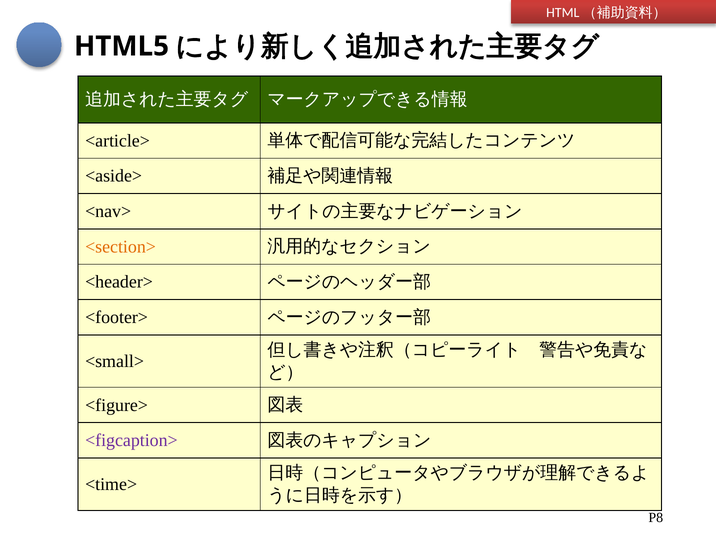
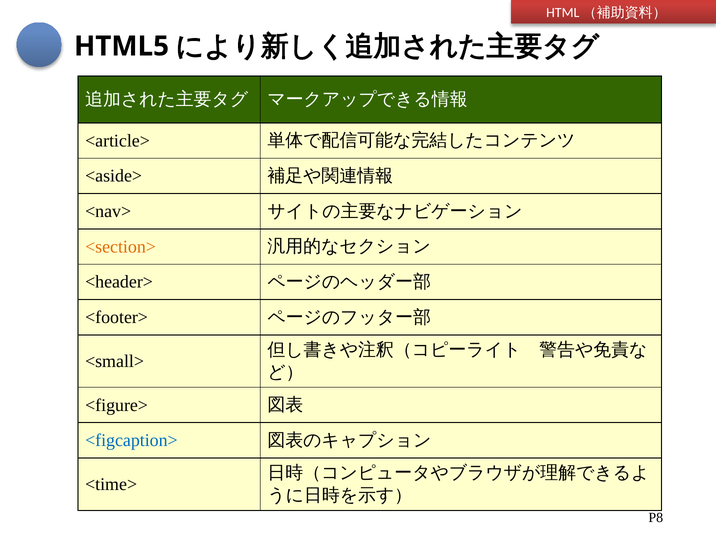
<figcaption> colour: purple -> blue
